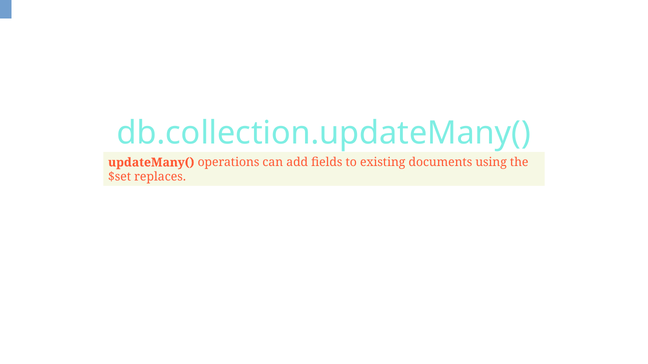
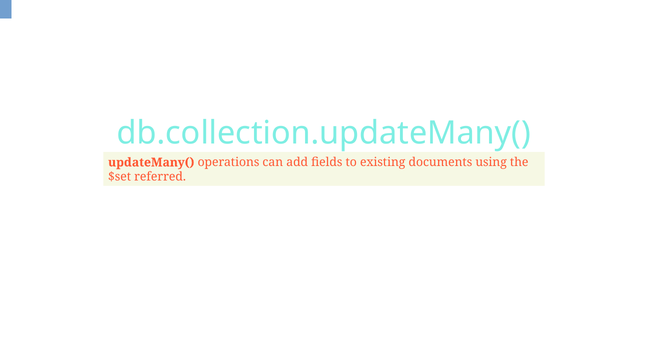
replaces: replaces -> referred
